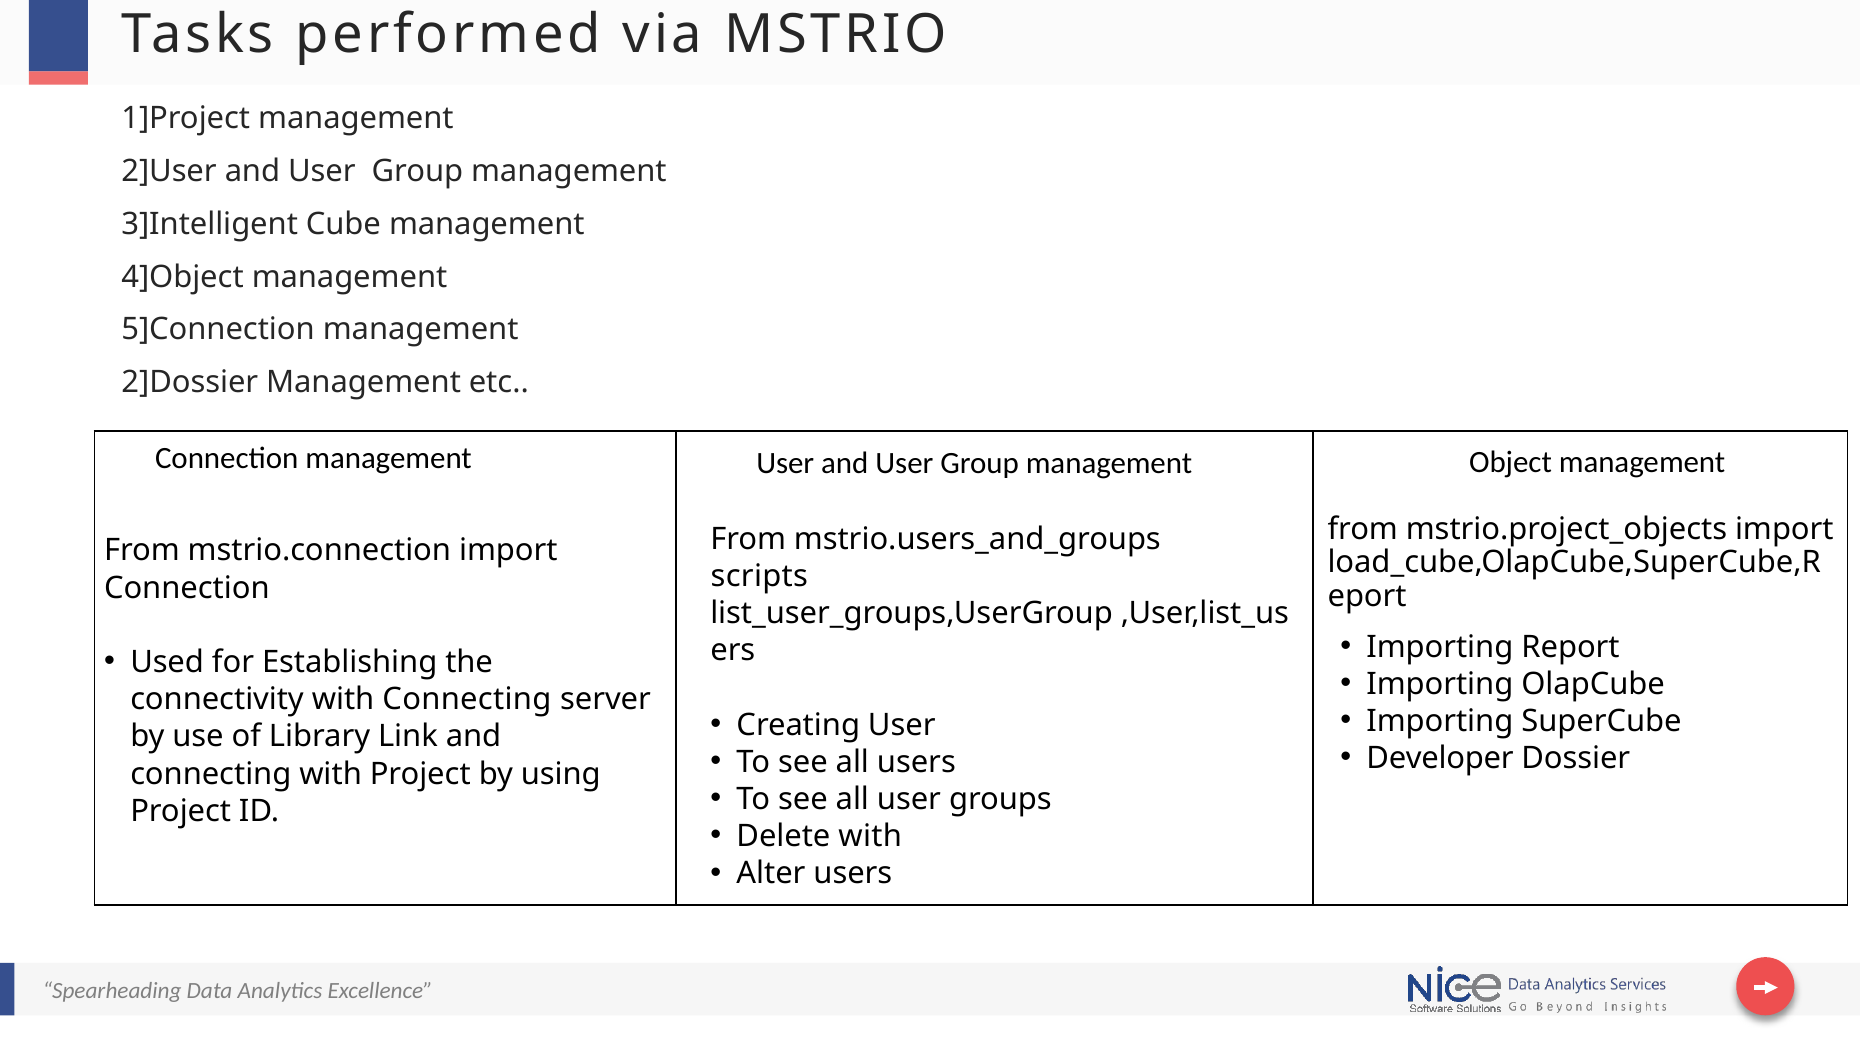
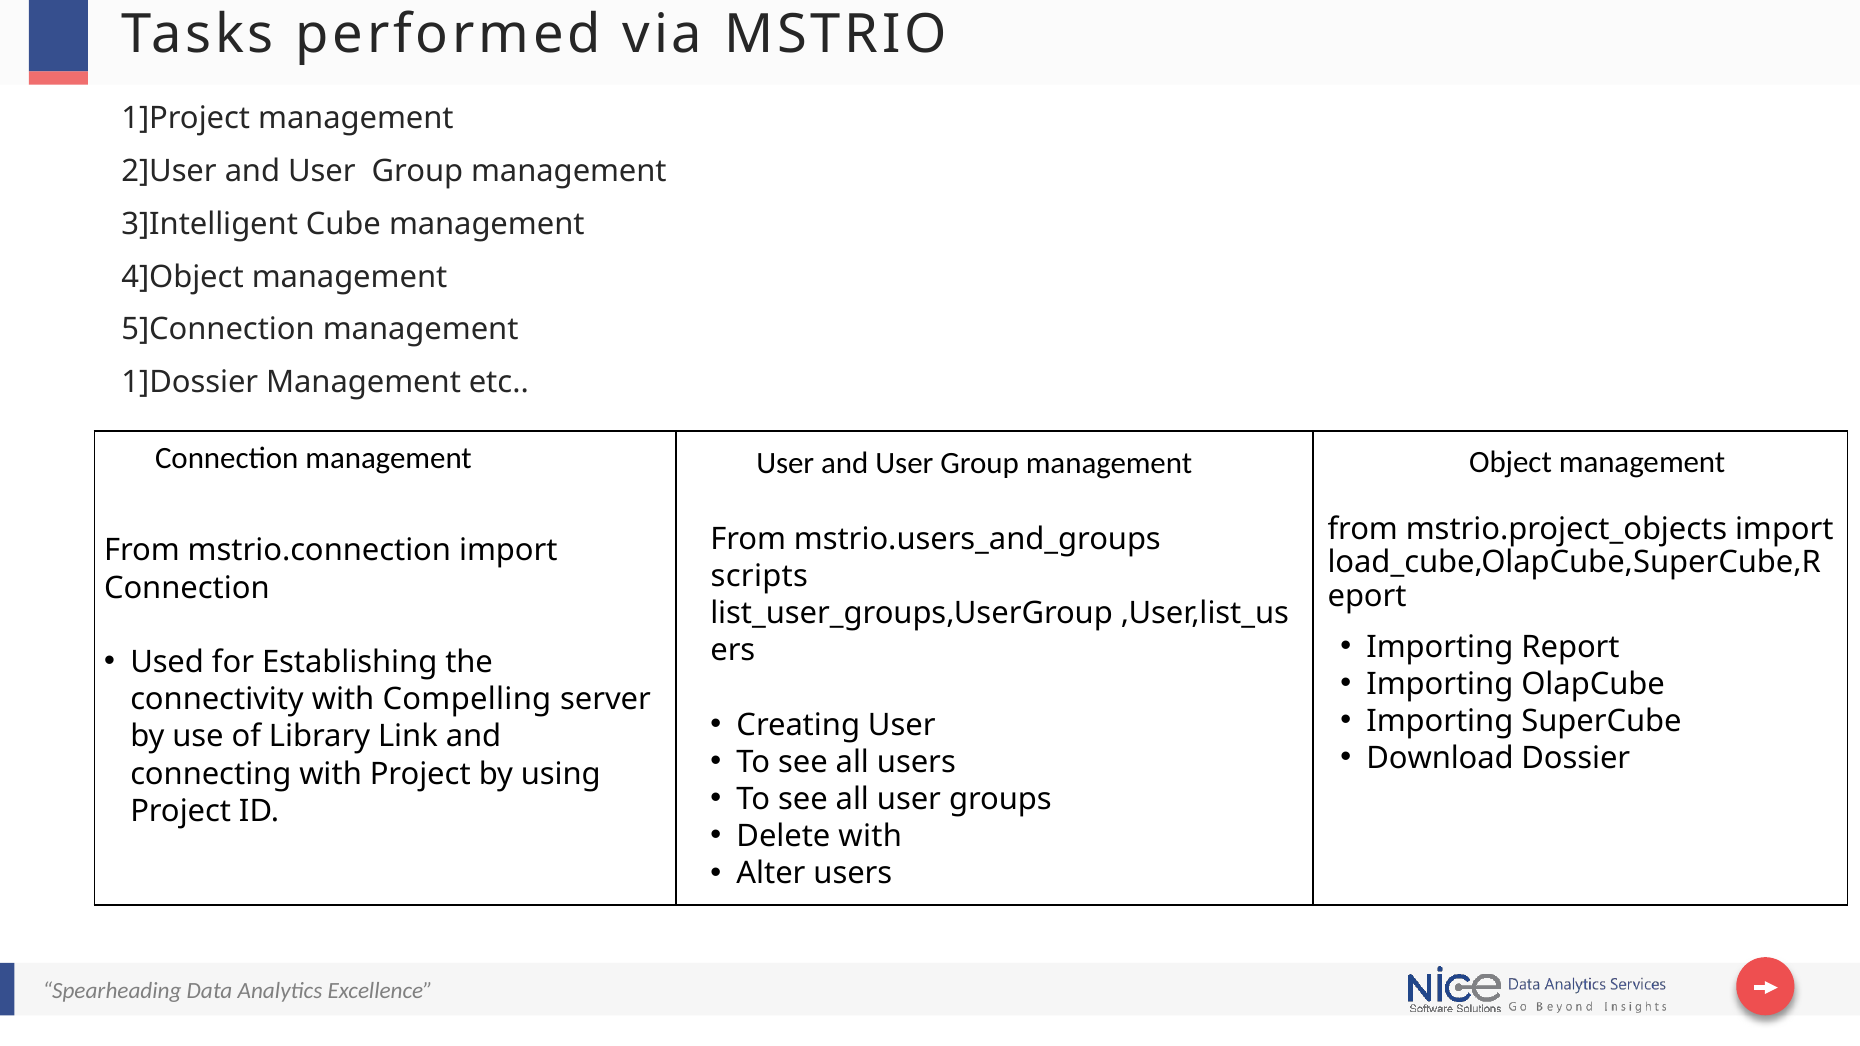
2]Dossier: 2]Dossier -> 1]Dossier
with Connecting: Connecting -> Compelling
Developer: Developer -> Download
